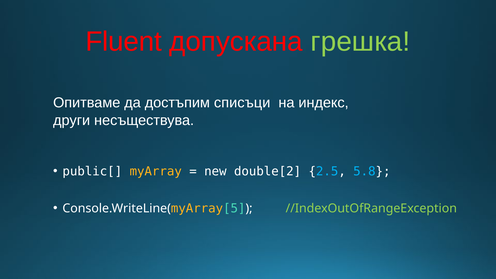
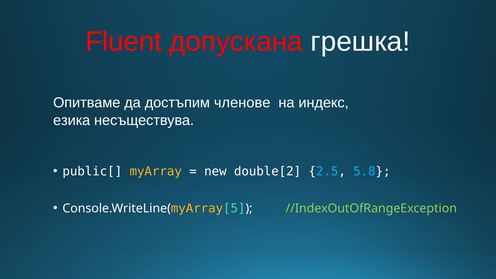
грешка colour: light green -> white
списъци: списъци -> членове
други: други -> езика
